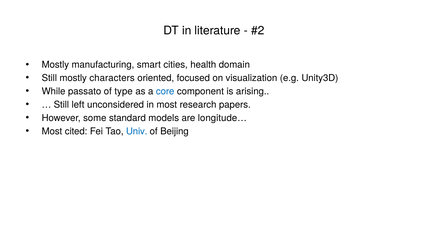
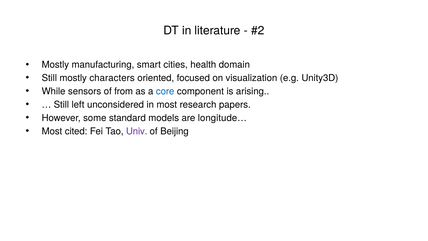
passato: passato -> sensors
type: type -> from
Univ colour: blue -> purple
